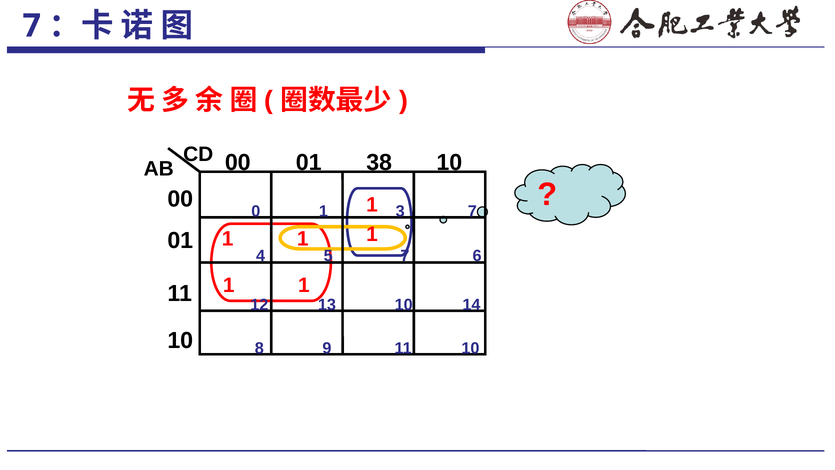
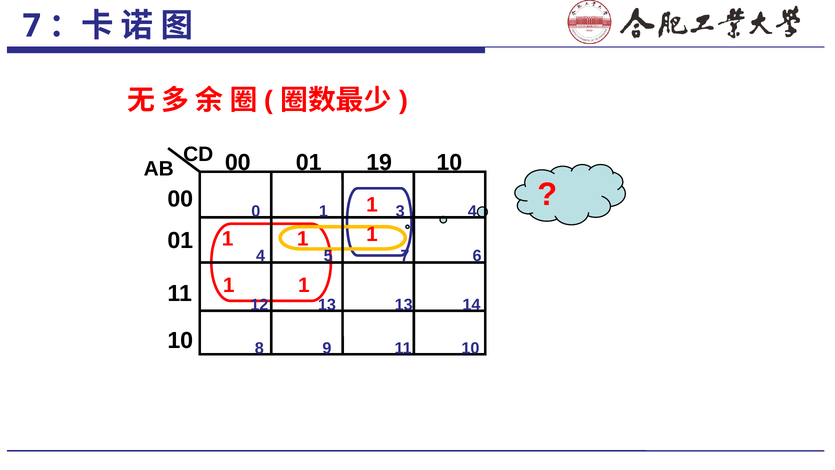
38: 38 -> 19
3 7: 7 -> 4
13 10: 10 -> 13
